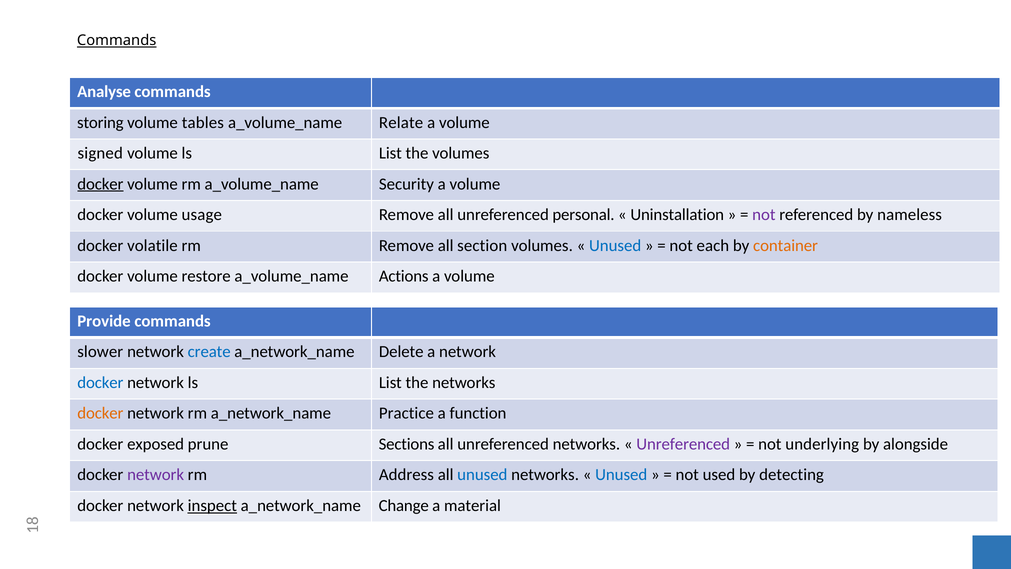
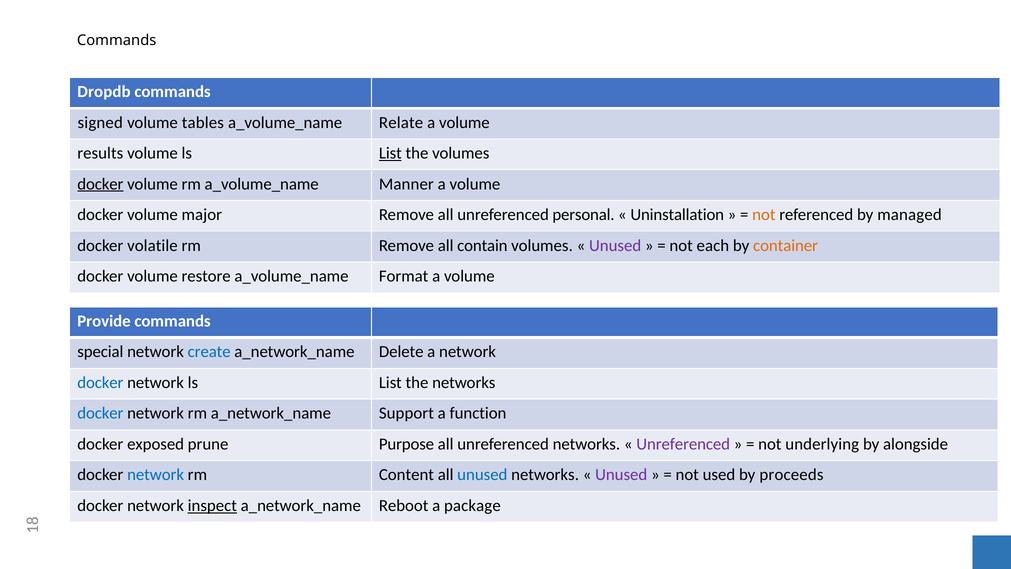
Commands at (117, 41) underline: present -> none
Analyse: Analyse -> Dropdb
storing: storing -> signed
signed: signed -> results
List at (390, 153) underline: none -> present
Security: Security -> Manner
usage: usage -> major
not at (764, 215) colour: purple -> orange
nameless: nameless -> managed
section: section -> contain
Unused at (615, 245) colour: blue -> purple
Actions: Actions -> Format
slower: slower -> special
docker at (100, 413) colour: orange -> blue
Practice: Practice -> Support
Sections: Sections -> Purpose
network at (156, 475) colour: purple -> blue
Address: Address -> Content
Unused at (621, 475) colour: blue -> purple
detecting: detecting -> proceeds
Change: Change -> Reboot
material: material -> package
